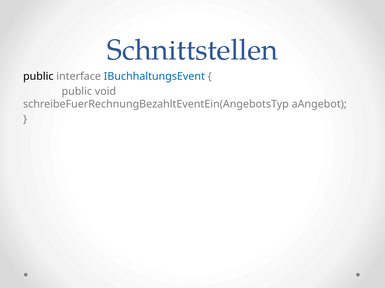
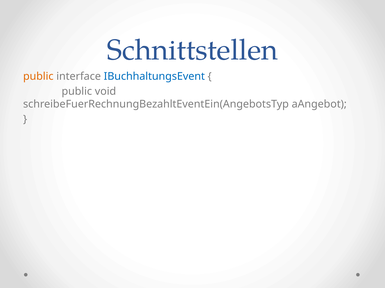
public at (38, 76) colour: black -> orange
